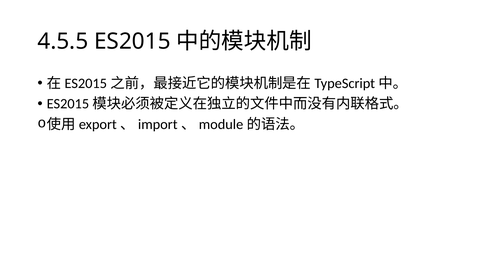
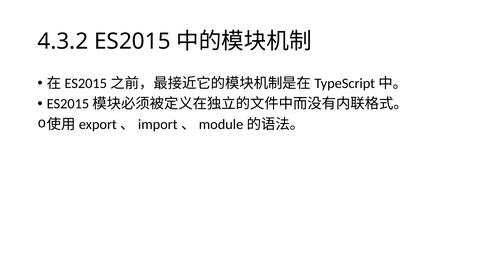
4.5.5: 4.5.5 -> 4.3.2
